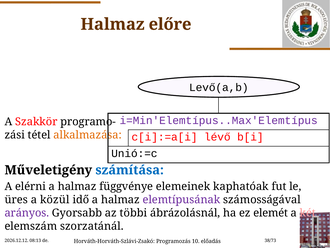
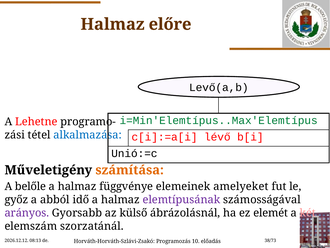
i=Min'Elemtípus..Max'Elemtípus colour: purple -> green
Szakkör: Szakkör -> Lehetne
alkalmazása colour: orange -> blue
számítása colour: blue -> orange
elérni: elérni -> belőle
kaphatóak: kaphatóak -> amelyeket
üres: üres -> győz
közül: közül -> abból
többi: többi -> külső
